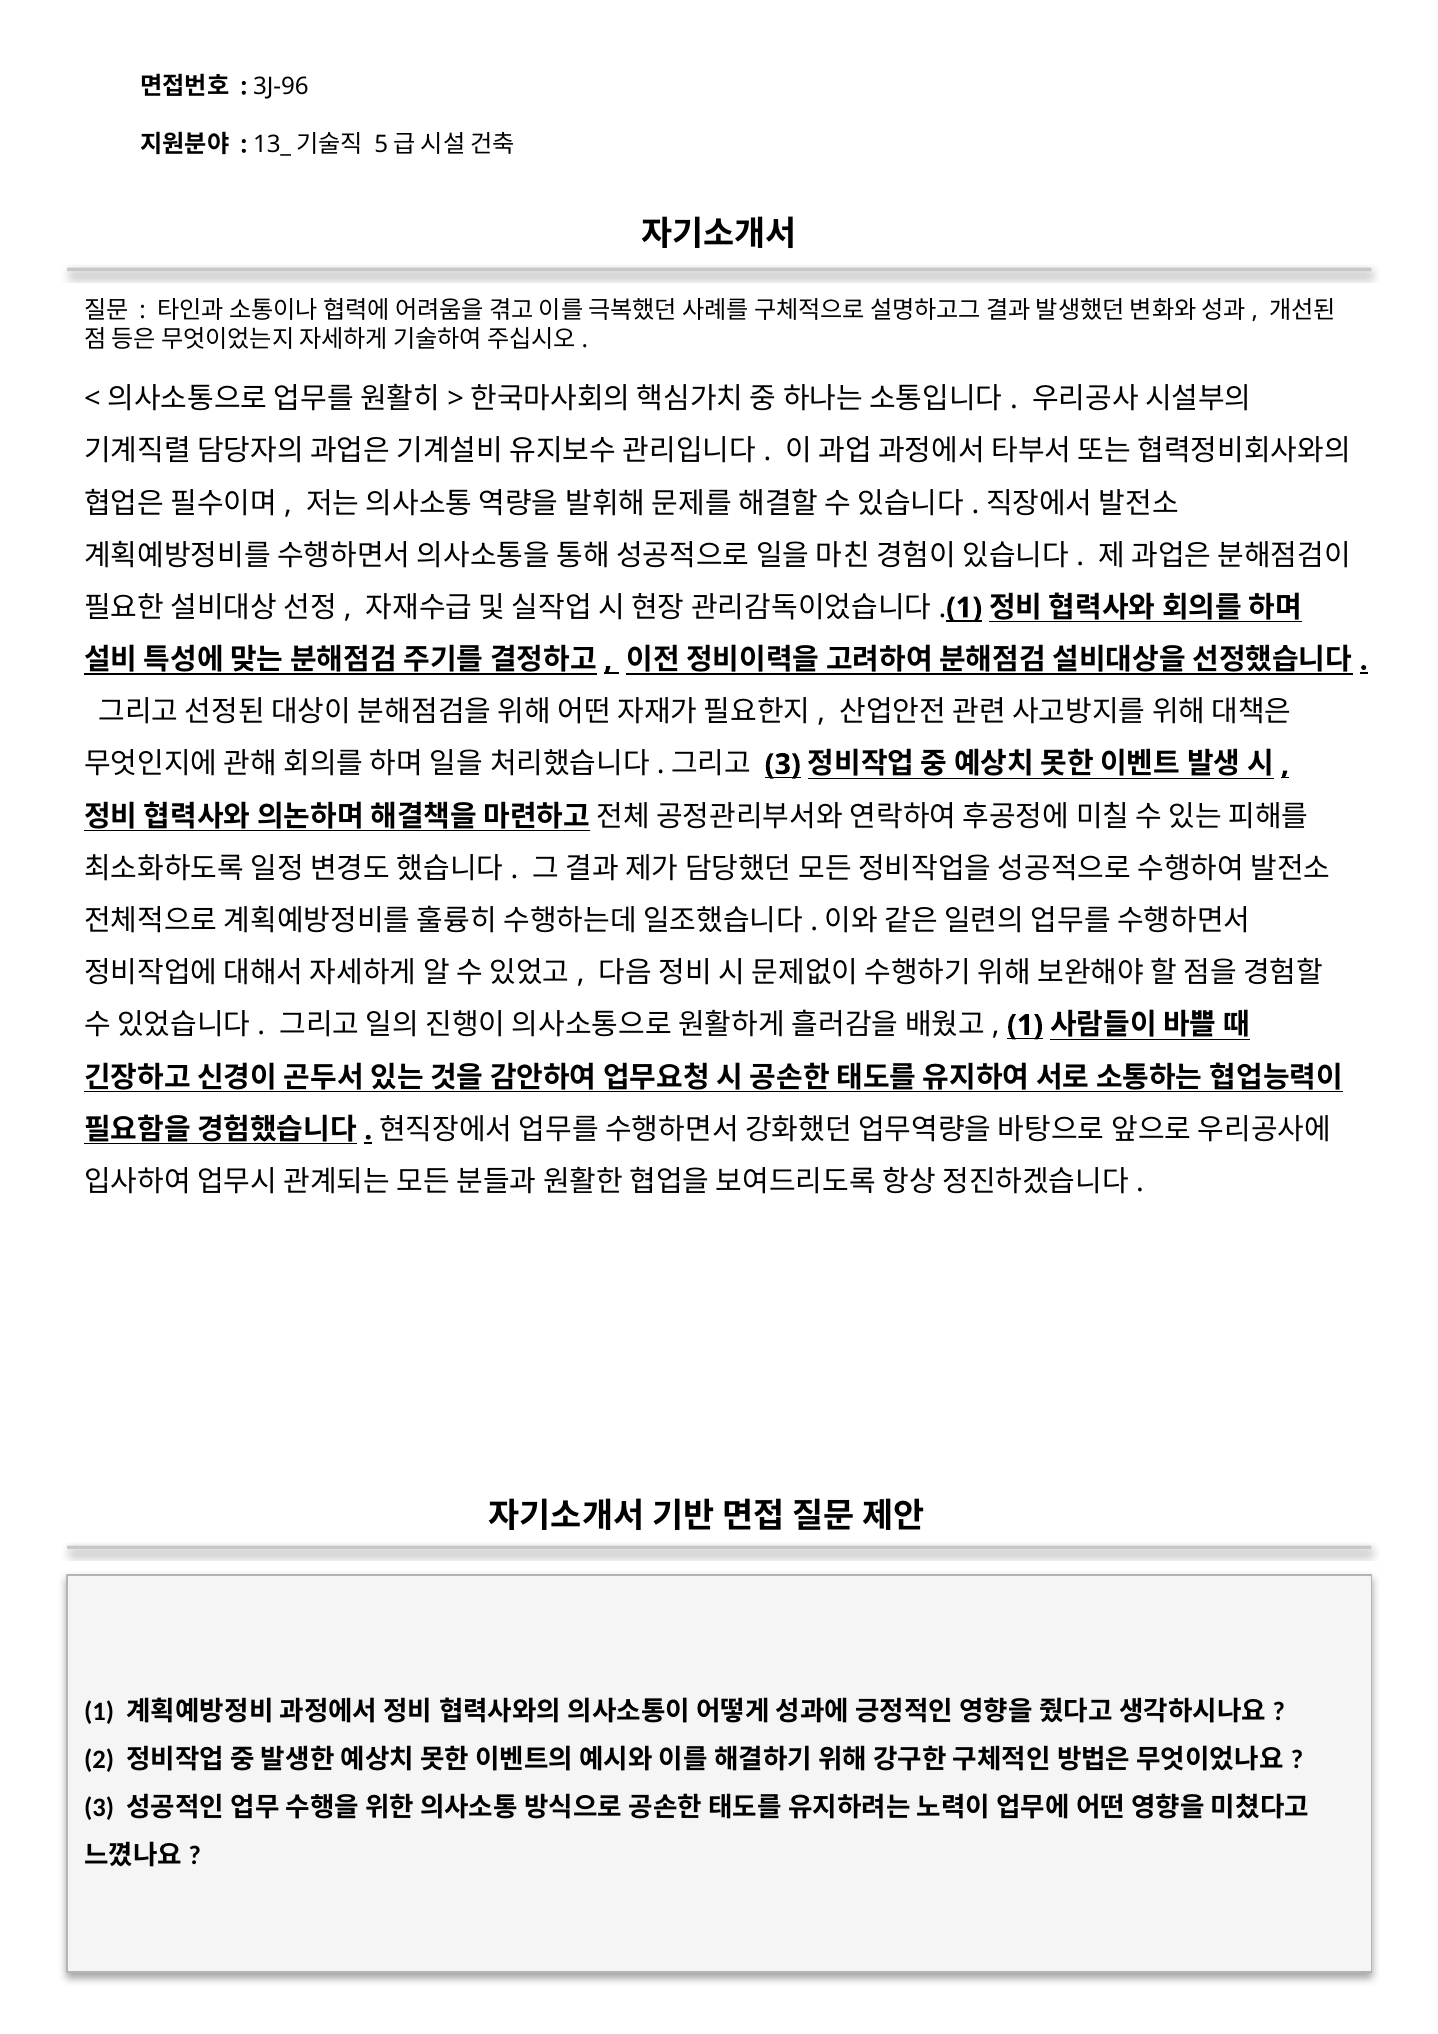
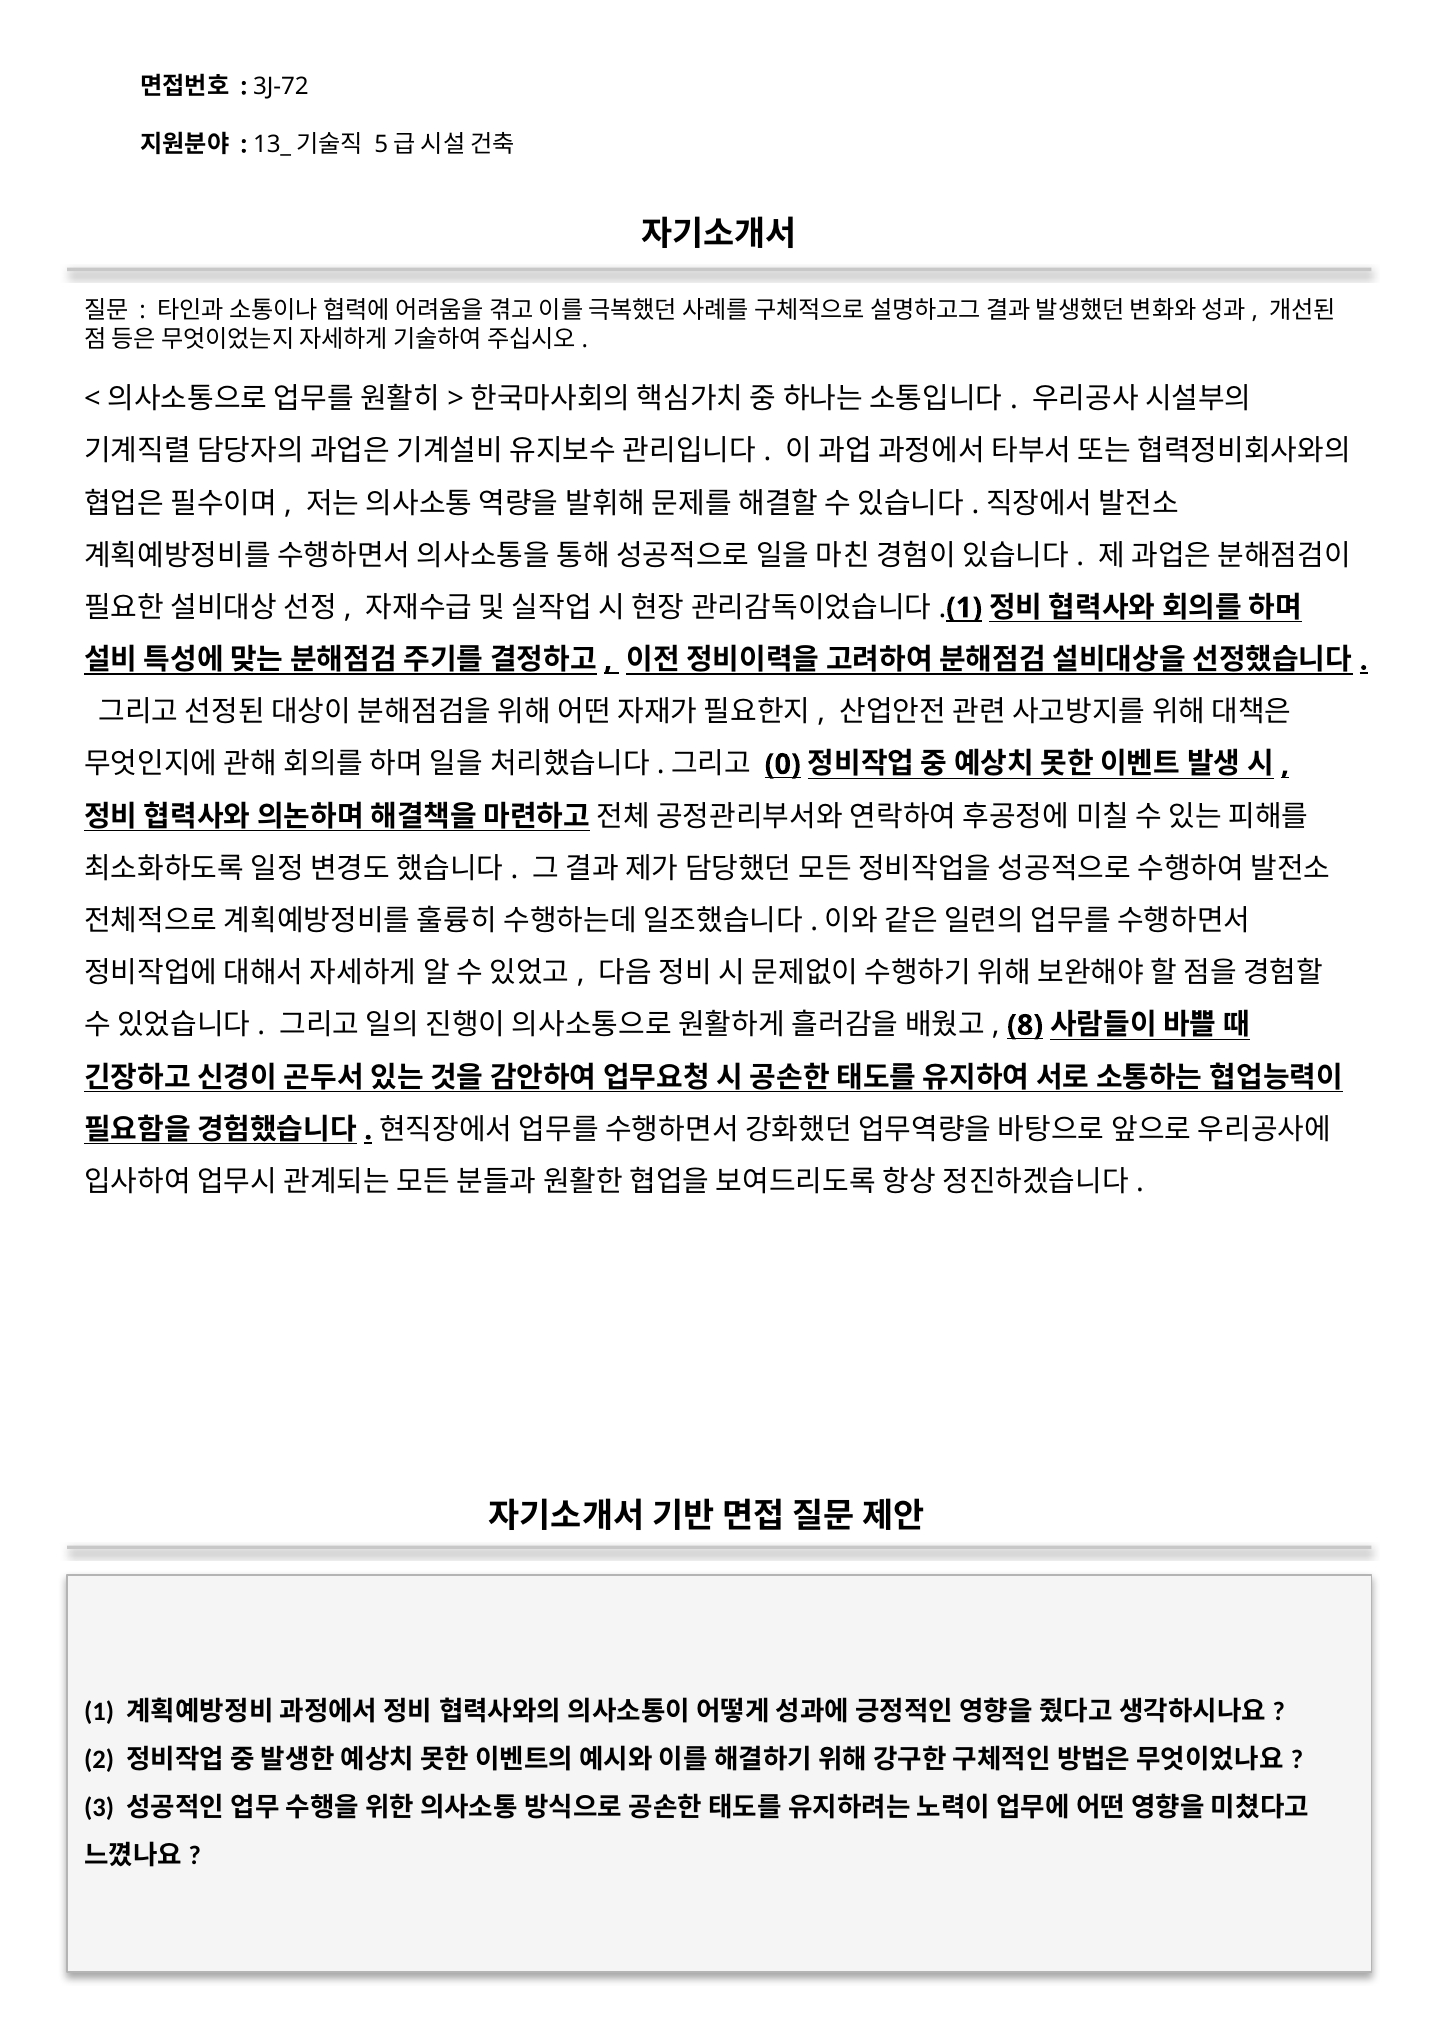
3J-96: 3J-96 -> 3J-72
3 at (783, 764): 3 -> 0
1 at (1025, 1025): 1 -> 8
